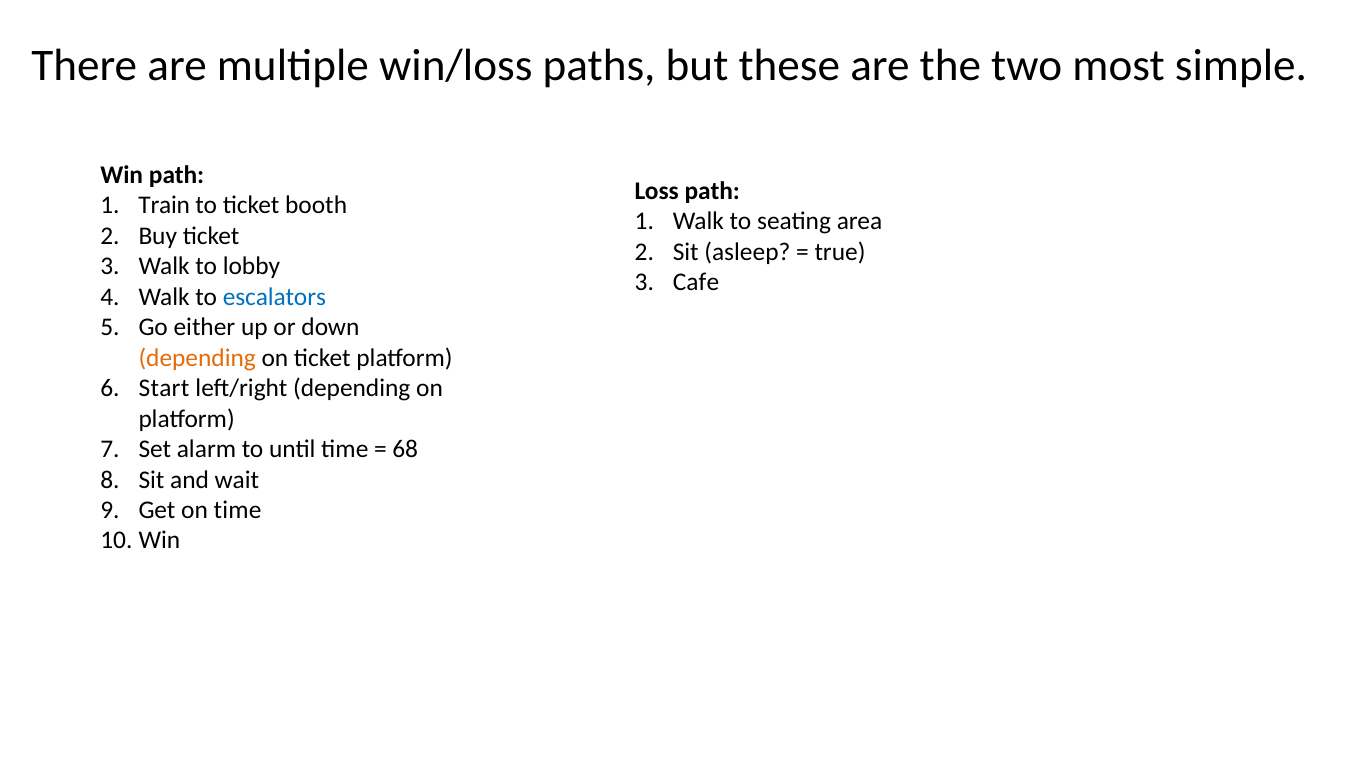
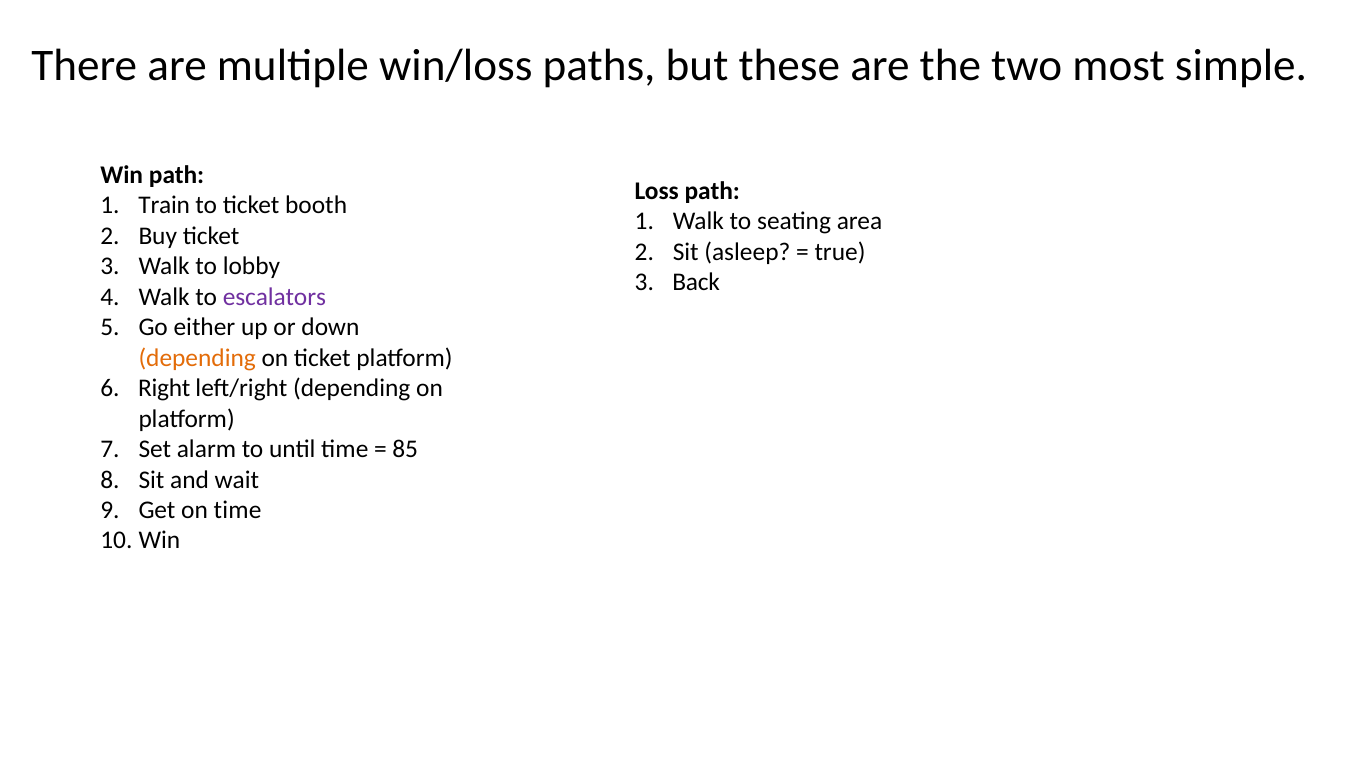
Cafe: Cafe -> Back
escalators colour: blue -> purple
Start: Start -> Right
68: 68 -> 85
